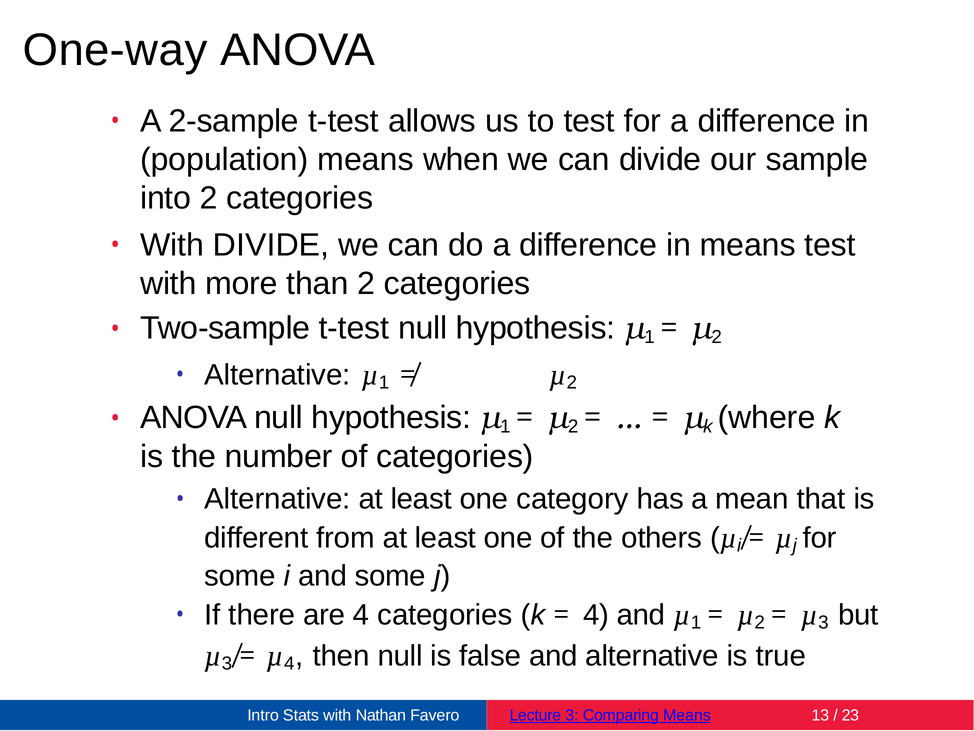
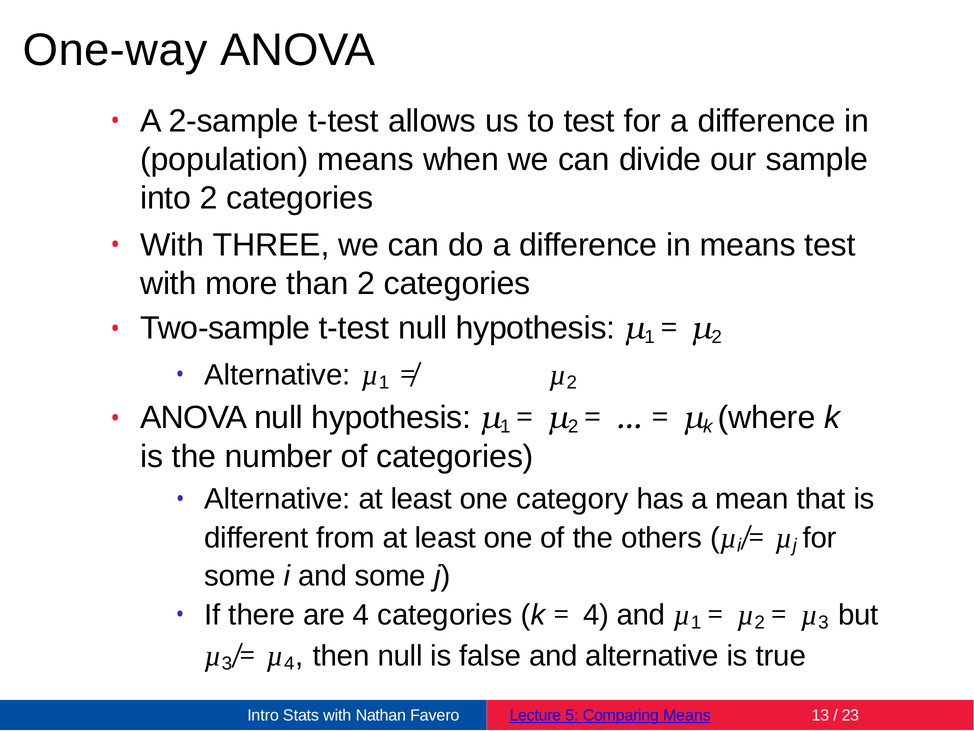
With DIVIDE: DIVIDE -> THREE
Lecture 3: 3 -> 5
